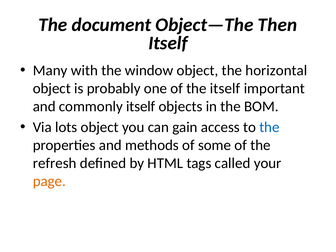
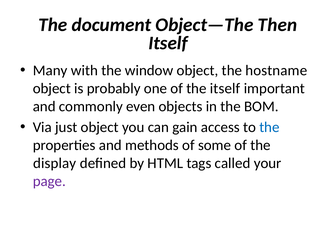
horizontal: horizontal -> hostname
commonly itself: itself -> even
lots: lots -> just
refresh: refresh -> display
page colour: orange -> purple
